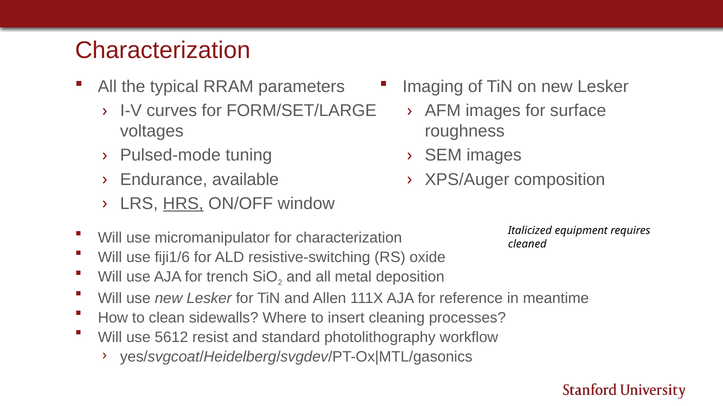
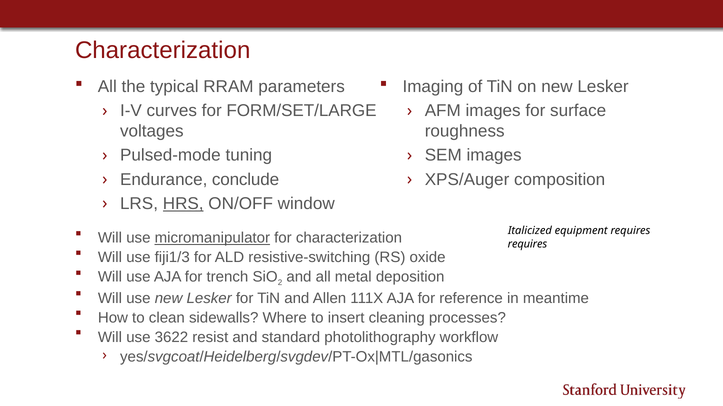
available: available -> conclude
micromanipulator underline: none -> present
cleaned at (527, 245): cleaned -> requires
fiji1/6: fiji1/6 -> fiji1/3
5612: 5612 -> 3622
